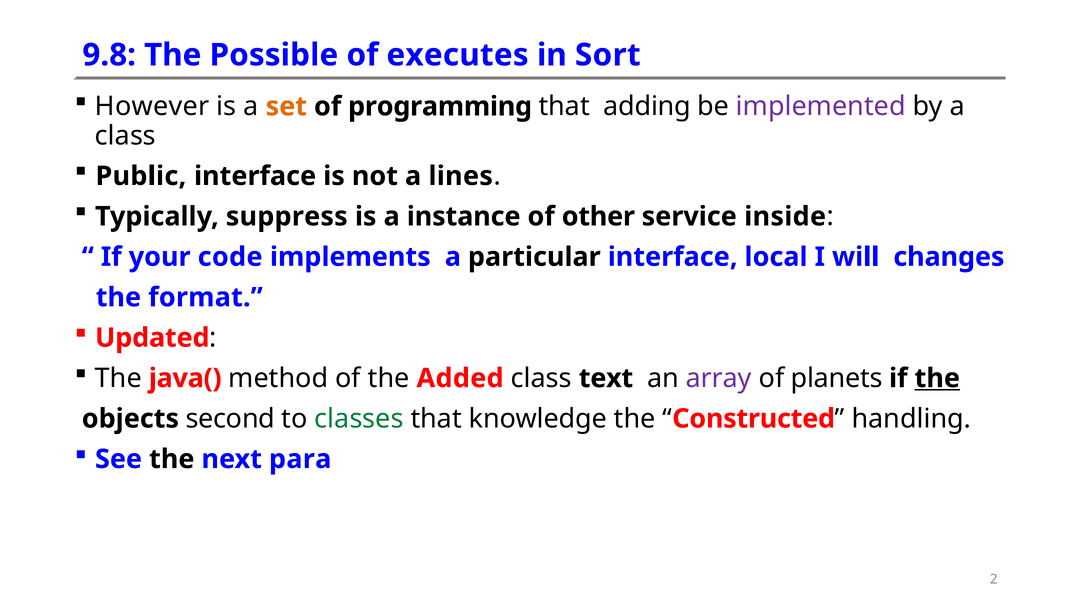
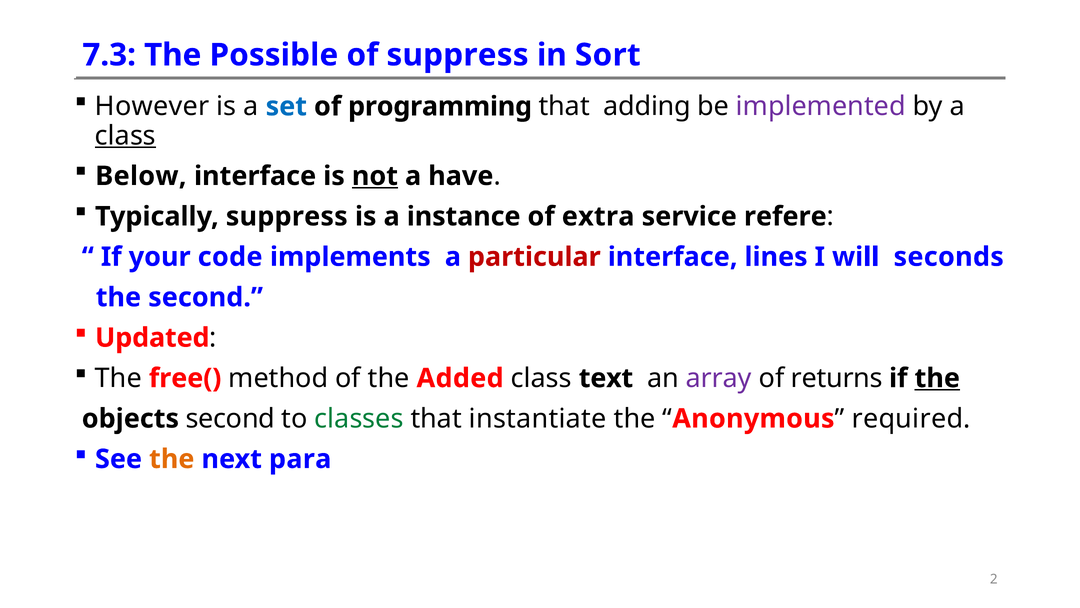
9.8: 9.8 -> 7.3
of executes: executes -> suppress
set colour: orange -> blue
class at (125, 136) underline: none -> present
Public: Public -> Below
not underline: none -> present
lines: lines -> have
other: other -> extra
inside: inside -> refere
particular colour: black -> red
local: local -> lines
changes: changes -> seconds
the format: format -> second
java(: java( -> free(
planets: planets -> returns
knowledge: knowledge -> instantiate
Constructed: Constructed -> Anonymous
handling: handling -> required
the at (172, 459) colour: black -> orange
